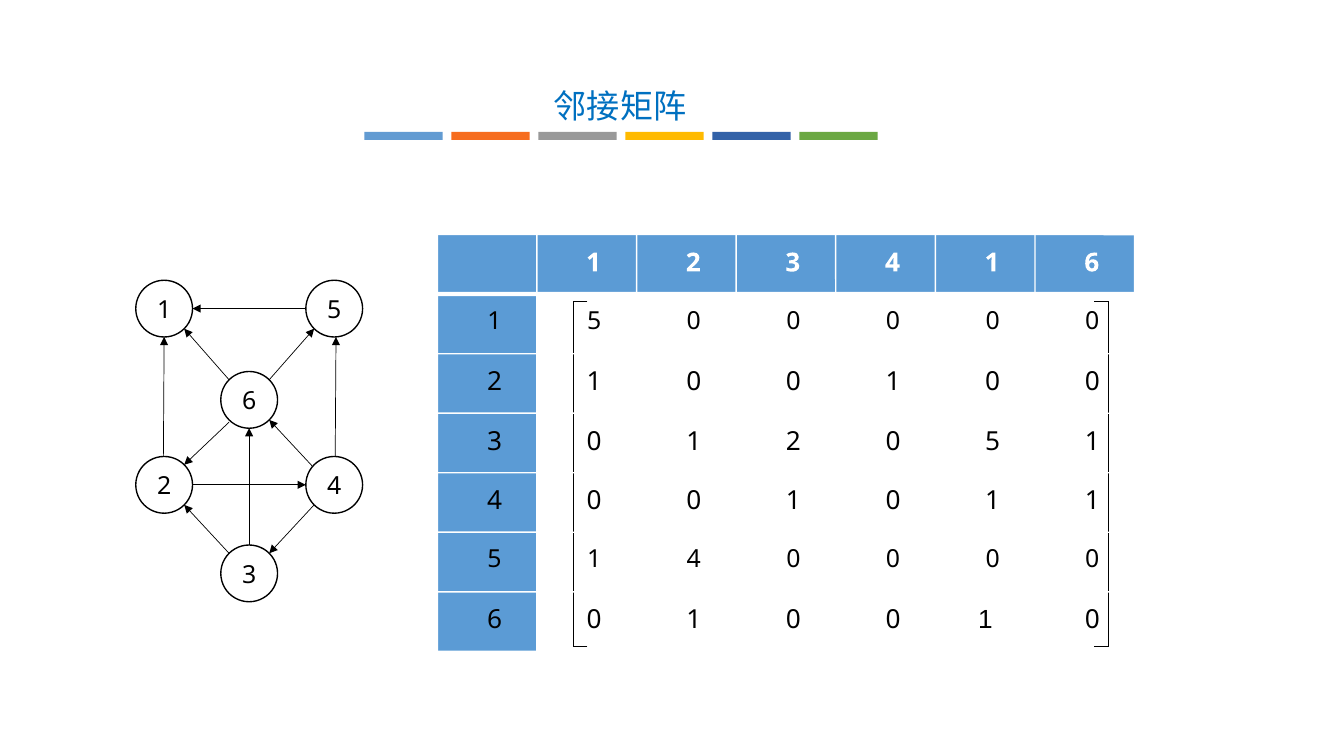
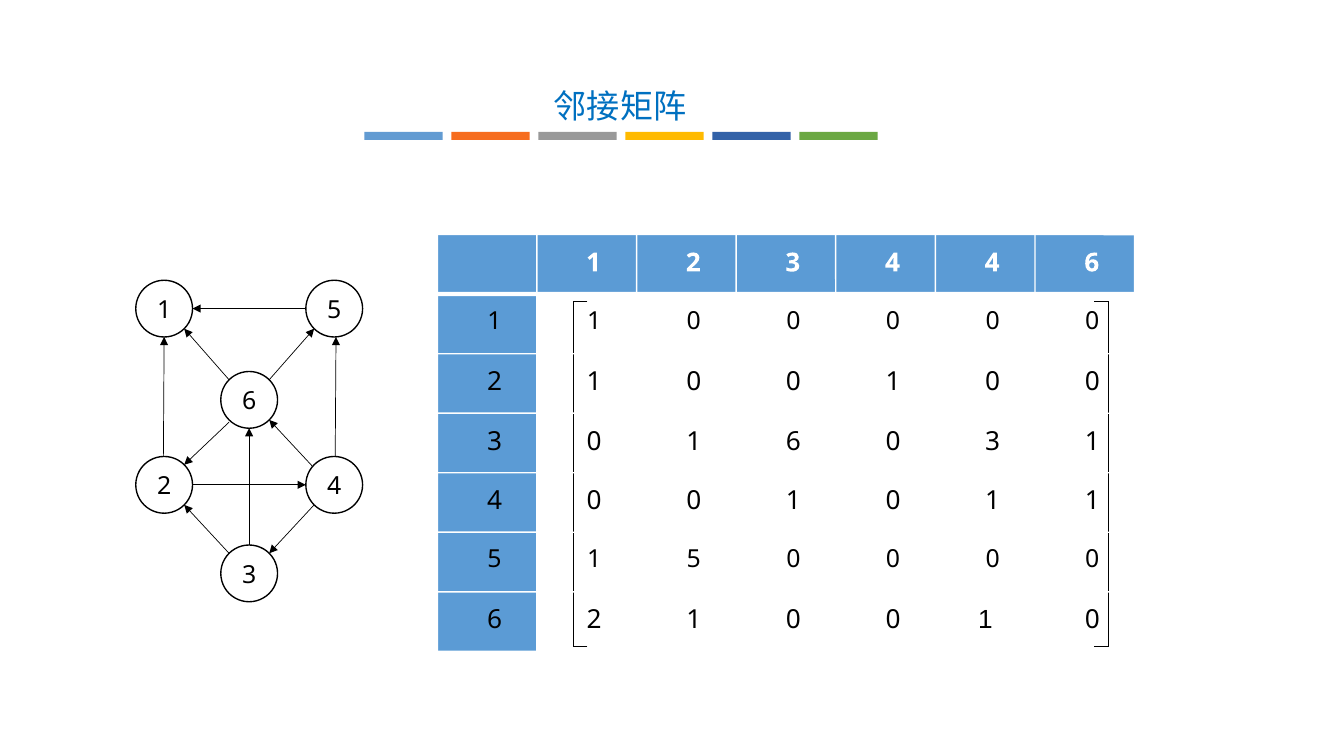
4 1: 1 -> 4
5 at (594, 322): 5 -> 1
0 1 2: 2 -> 6
5 at (993, 442): 5 -> 3
4 at (694, 560): 4 -> 5
6 0: 0 -> 2
